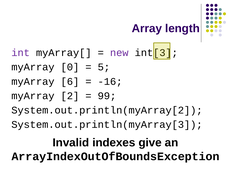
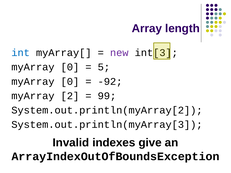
int colour: purple -> blue
6 at (70, 82): 6 -> 0
-16: -16 -> -92
